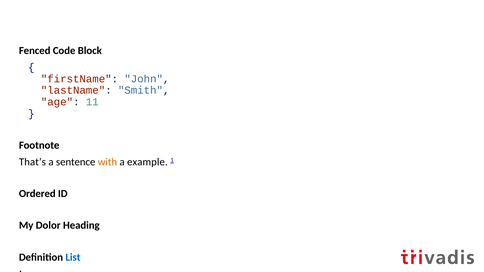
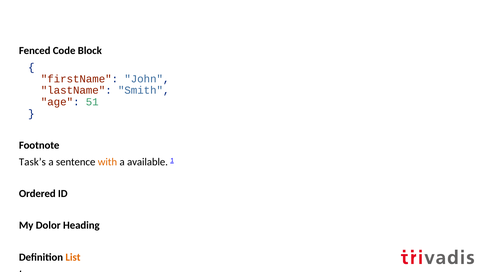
11: 11 -> 51
That’s: That’s -> Task’s
a example: example -> available
List at (73, 257) colour: blue -> orange
